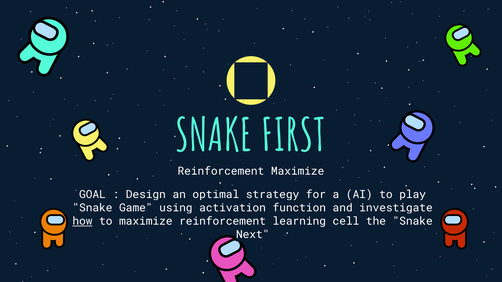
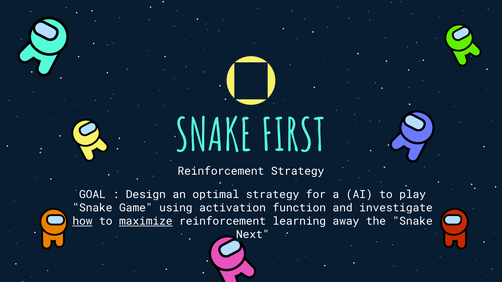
Reinforcement Maximize: Maximize -> Strategy
maximize at (146, 222) underline: none -> present
cell: cell -> away
